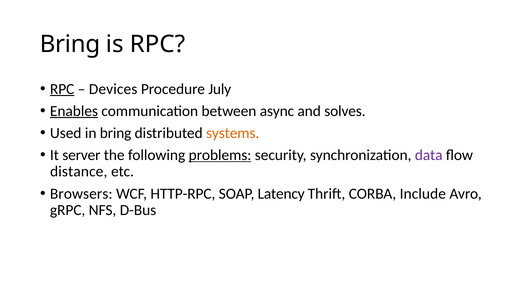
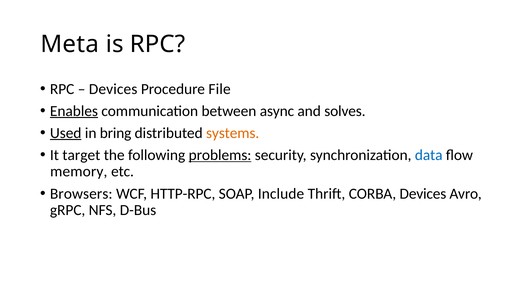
Bring at (70, 44): Bring -> Meta
RPC at (62, 89) underline: present -> none
July: July -> File
Used underline: none -> present
server: server -> target
data colour: purple -> blue
distance: distance -> memory
Latency: Latency -> Include
CORBA Include: Include -> Devices
